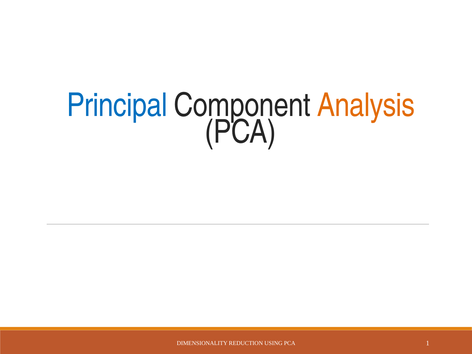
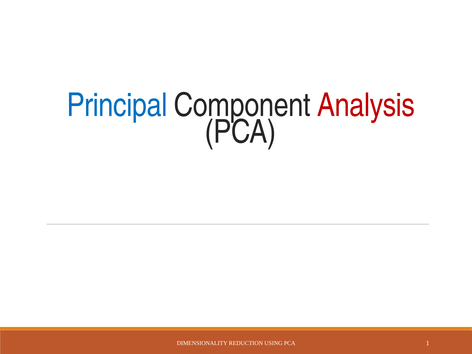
Analysis colour: orange -> red
